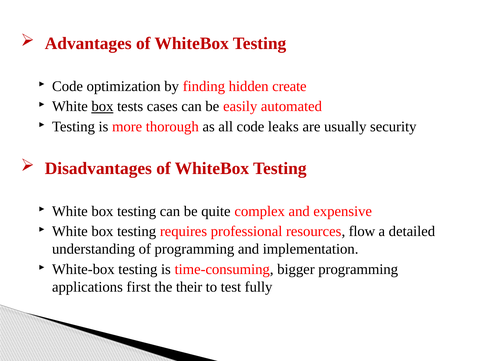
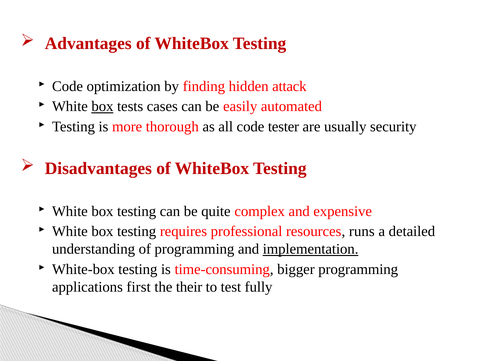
create: create -> attack
leaks: leaks -> tester
flow: flow -> runs
implementation underline: none -> present
